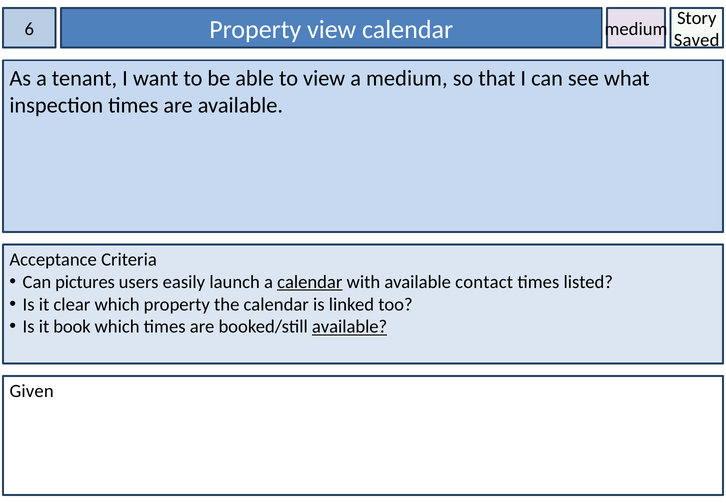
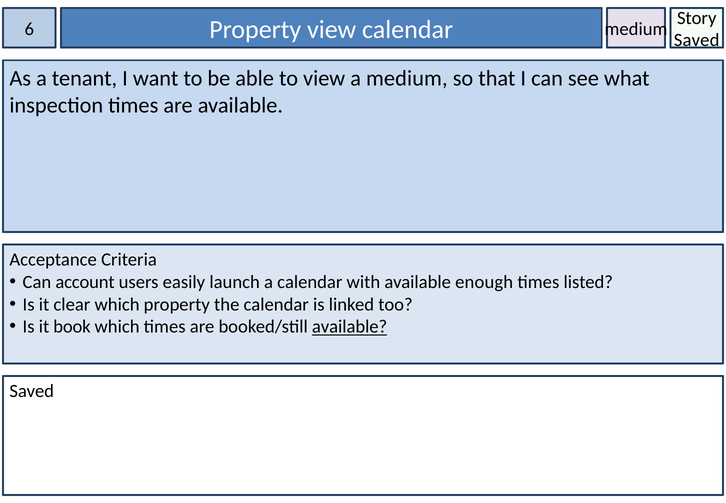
pictures: pictures -> account
calendar at (310, 282) underline: present -> none
contact: contact -> enough
Given at (32, 391): Given -> Saved
